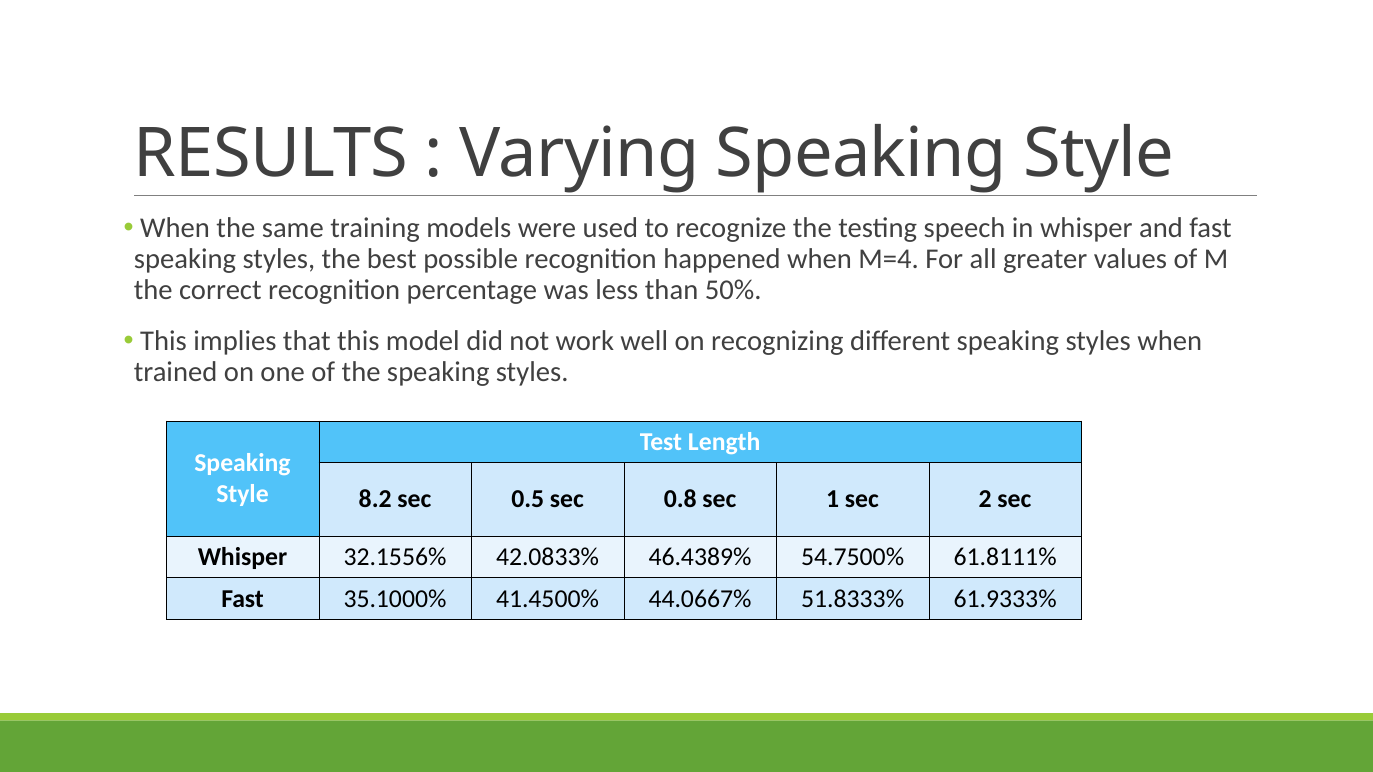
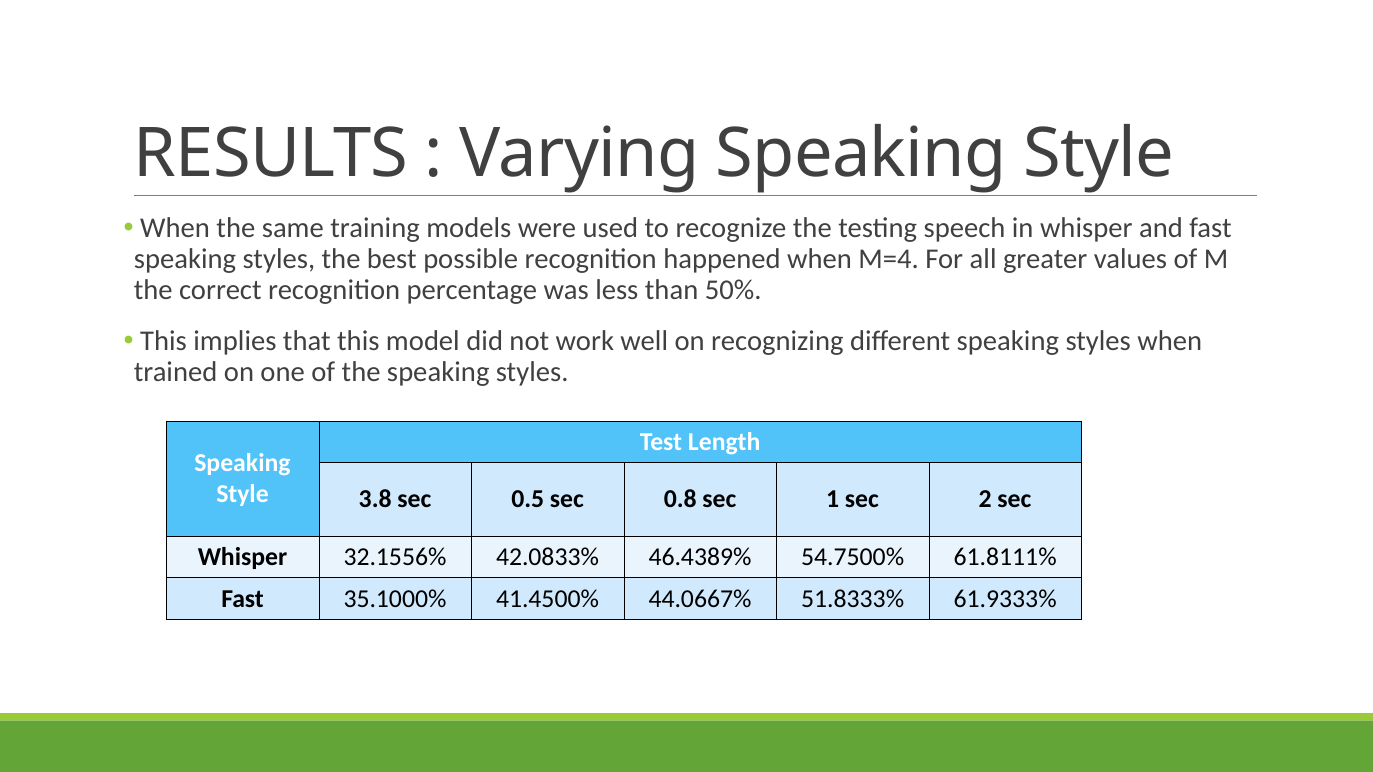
8.2: 8.2 -> 3.8
